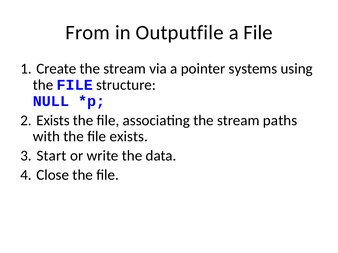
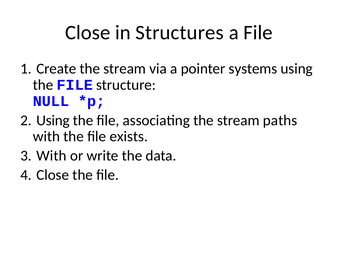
From at (88, 33): From -> Close
Outputfile: Outputfile -> Structures
Exists at (53, 121): Exists -> Using
Start at (51, 156): Start -> With
